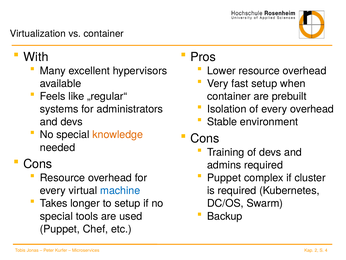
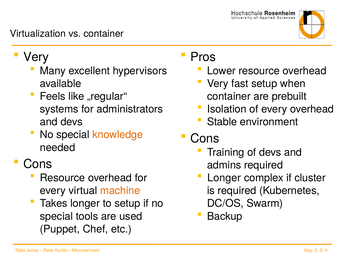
With at (36, 57): With -> Very
Puppet at (224, 178): Puppet -> Longer
machine colour: blue -> orange
